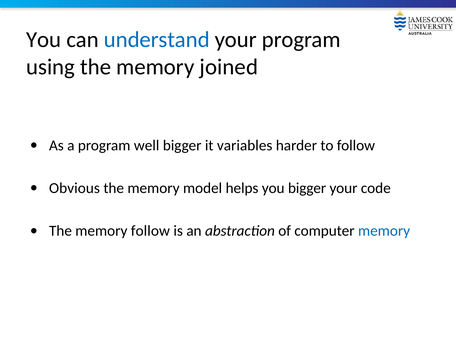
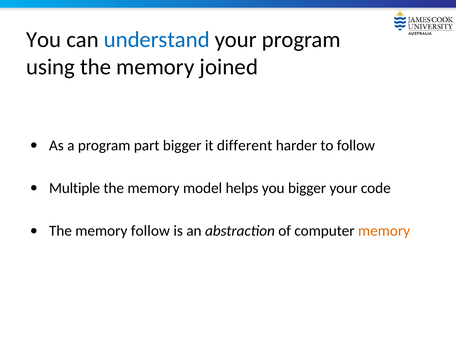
well: well -> part
variables: variables -> different
Obvious: Obvious -> Multiple
memory at (384, 231) colour: blue -> orange
